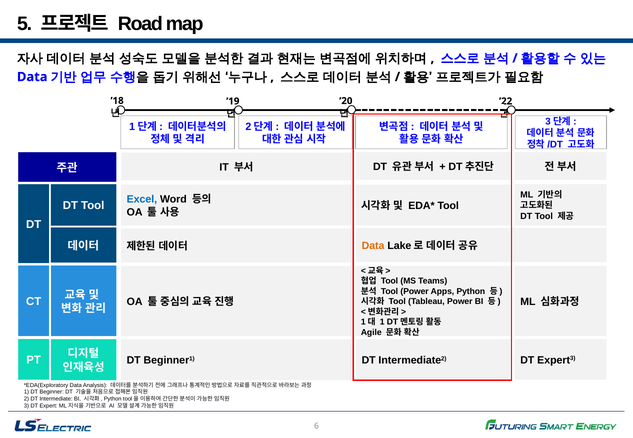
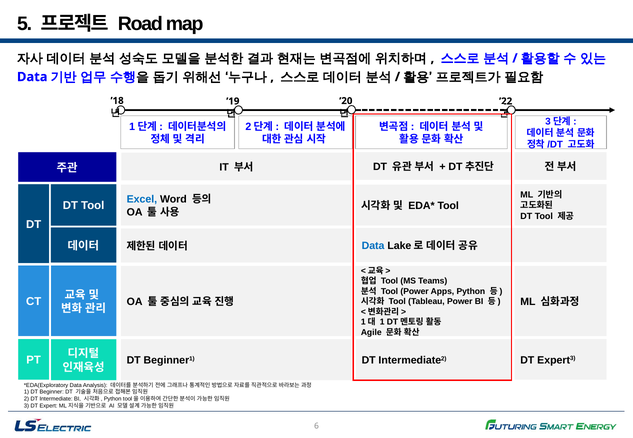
Data at (373, 246) colour: orange -> blue
